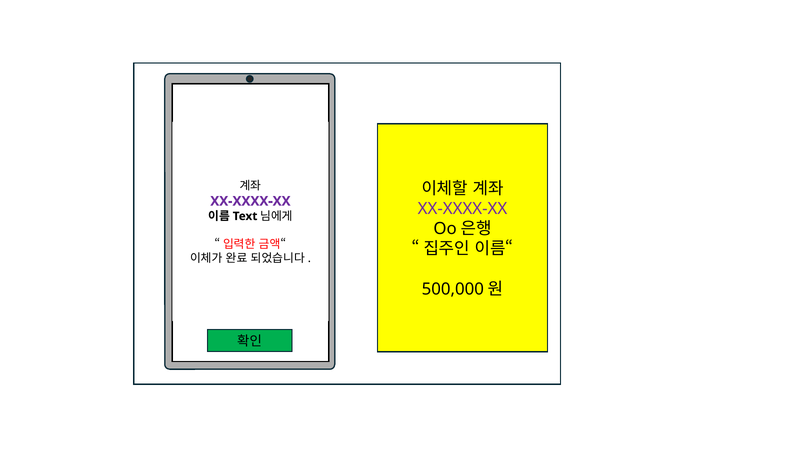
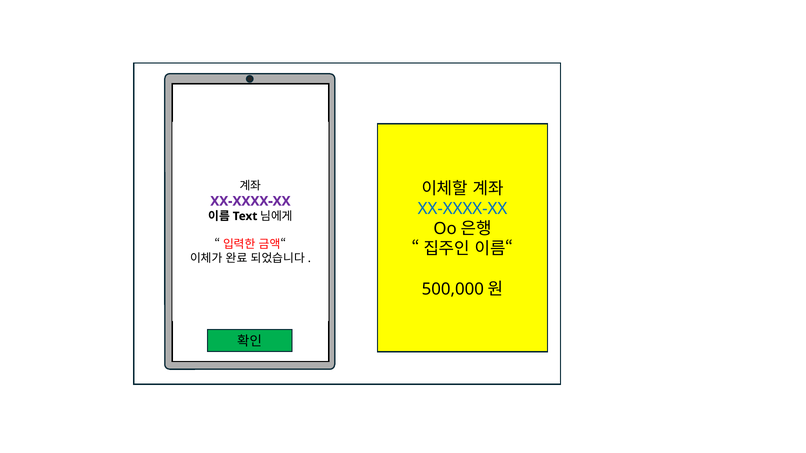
XX-XXXX-XX at (463, 209) colour: purple -> blue
